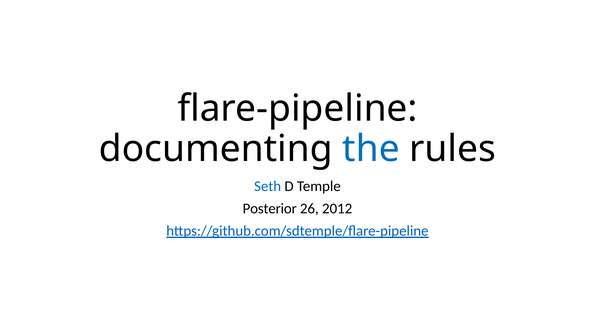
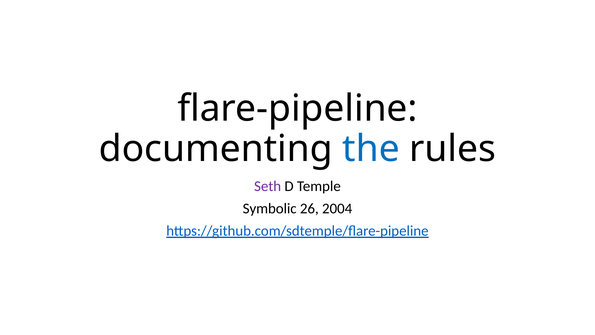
Seth colour: blue -> purple
Posterior: Posterior -> Symbolic
2012: 2012 -> 2004
